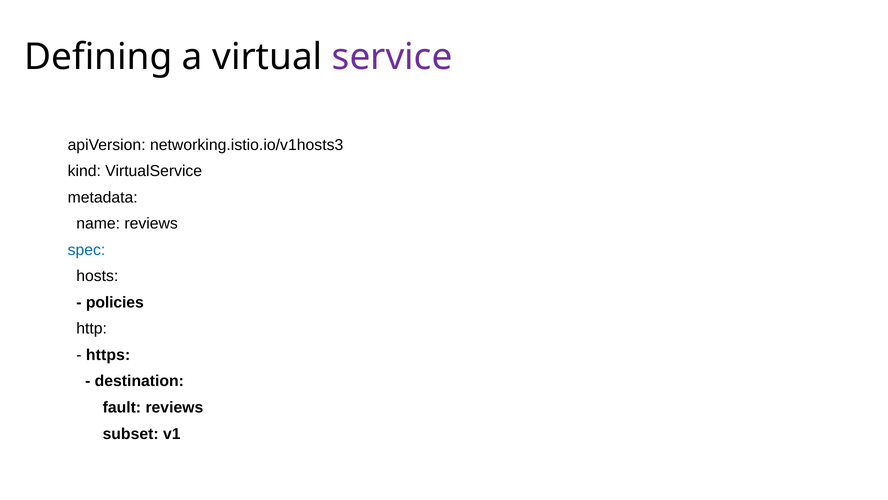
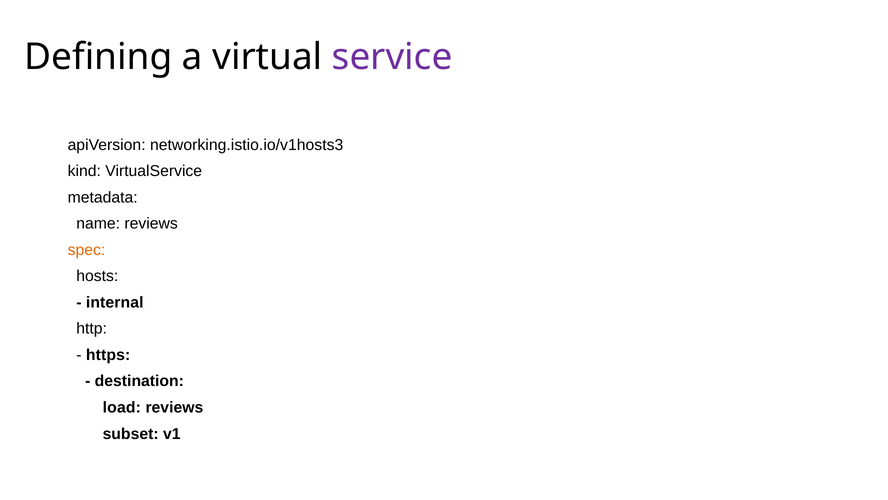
spec colour: blue -> orange
policies: policies -> internal
fault: fault -> load
